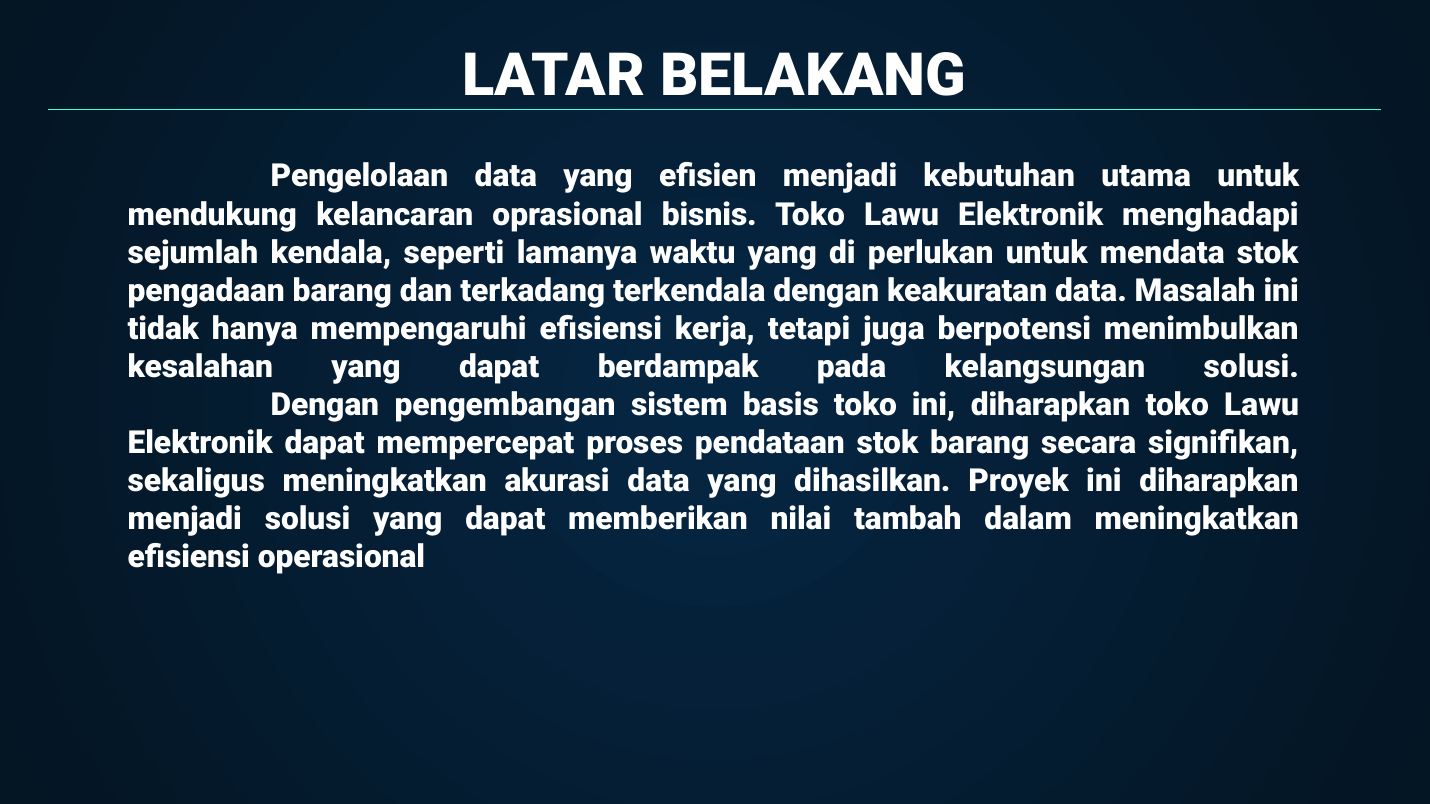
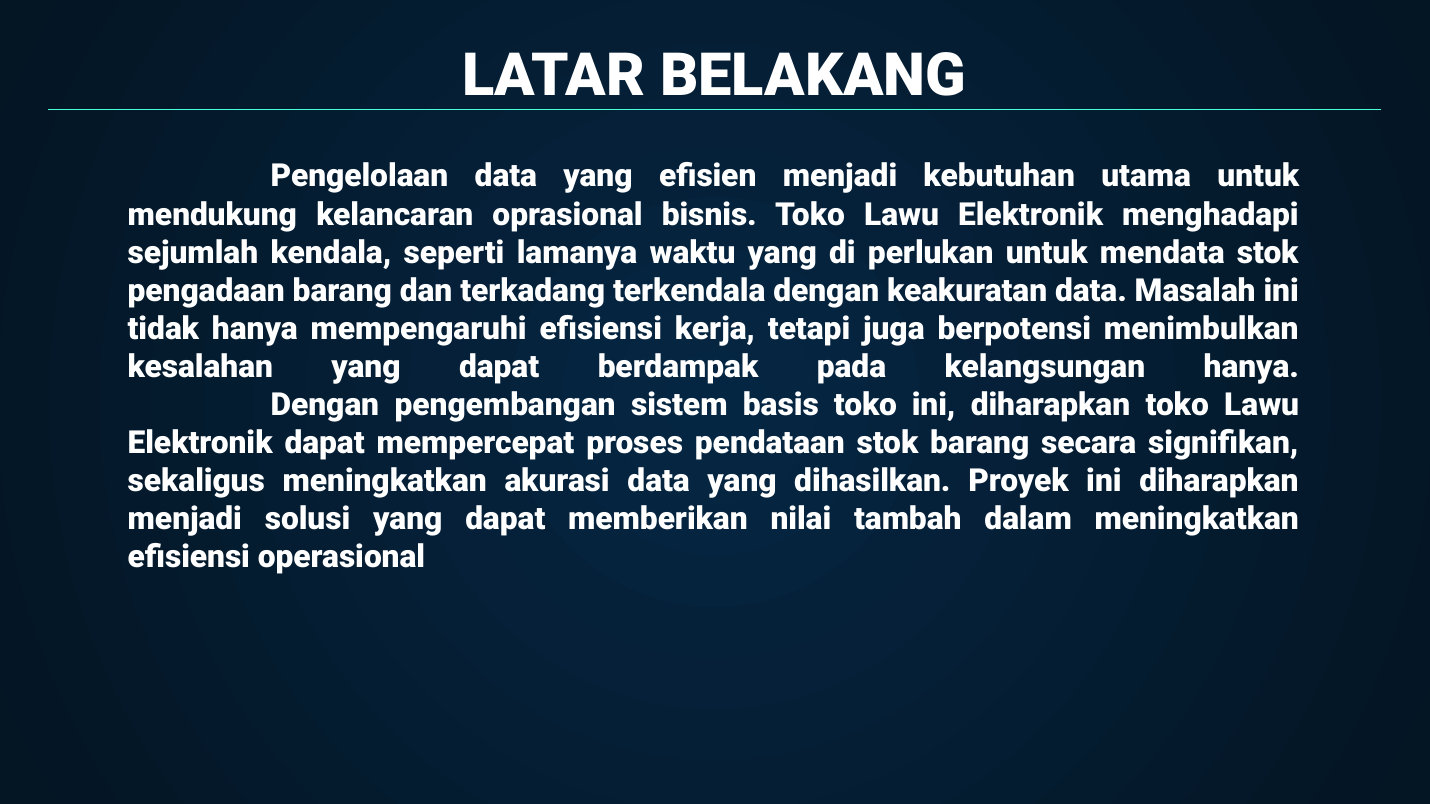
kelangsungan solusi: solusi -> hanya
